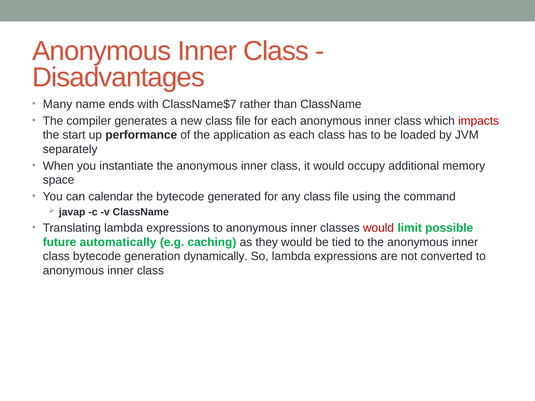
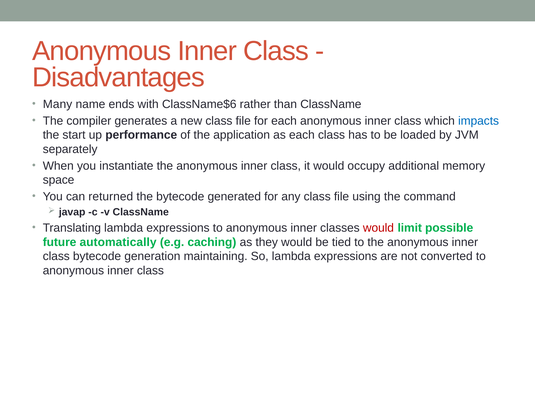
ClassName$7: ClassName$7 -> ClassName$6
impacts colour: red -> blue
calendar: calendar -> returned
dynamically: dynamically -> maintaining
